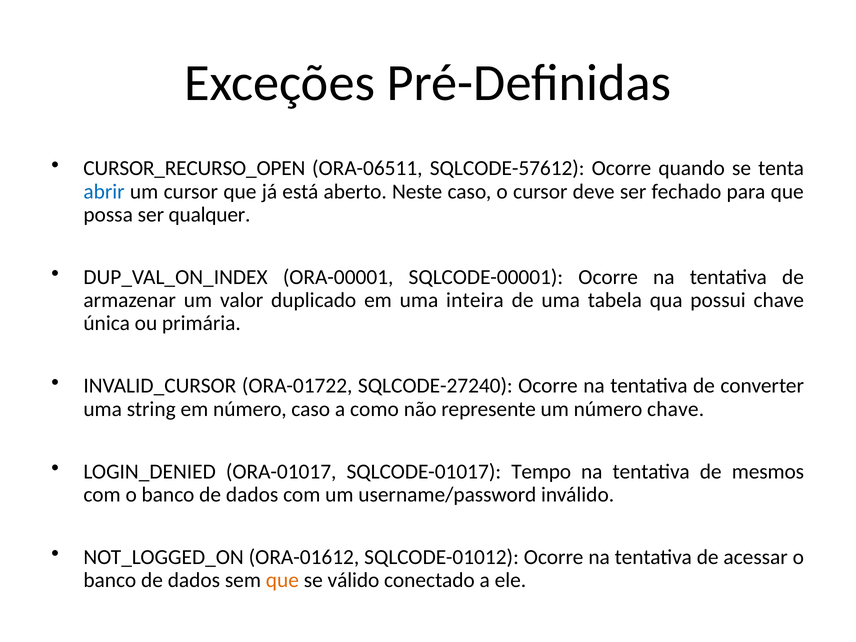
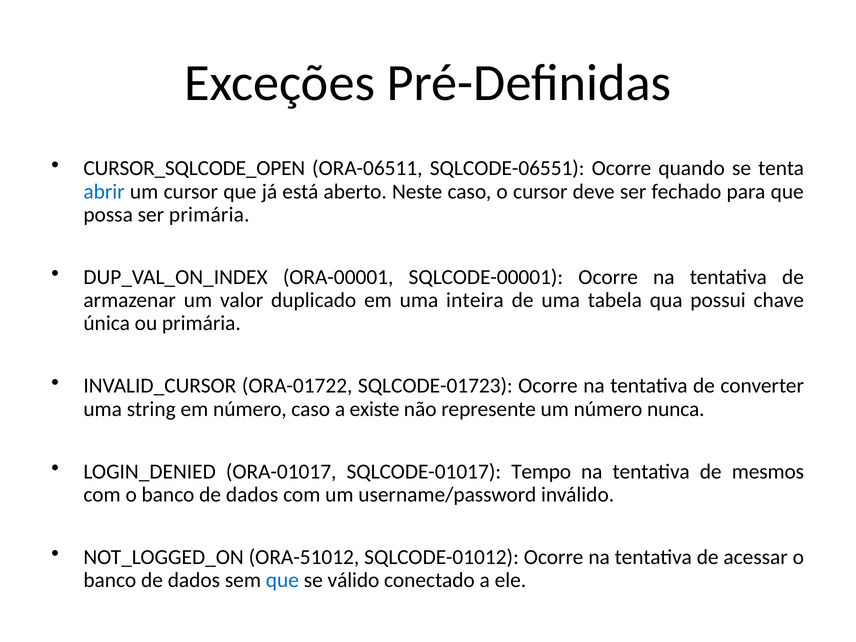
CURSOR_RECURSO_OPEN: CURSOR_RECURSO_OPEN -> CURSOR_SQLCODE_OPEN
SQLCODE-57612: SQLCODE-57612 -> SQLCODE-06551
ser qualquer: qualquer -> primária
SQLCODE-27240: SQLCODE-27240 -> SQLCODE-01723
como: como -> existe
número chave: chave -> nunca
ORA-01612: ORA-01612 -> ORA-51012
que at (282, 580) colour: orange -> blue
